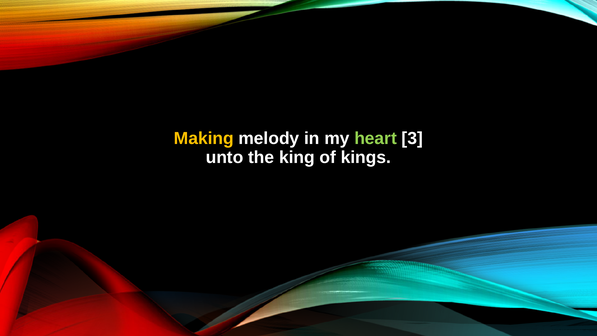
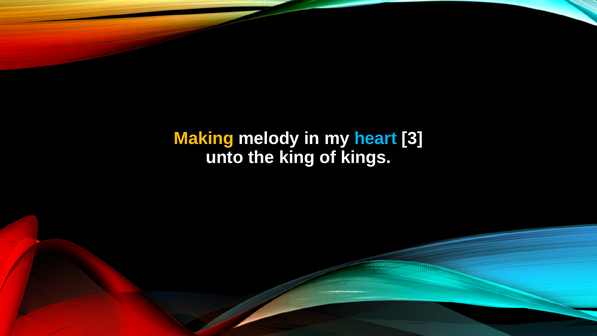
heart colour: light green -> light blue
